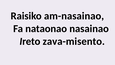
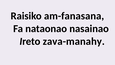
am-nasainao: am-nasainao -> am-fanasana
zava-misento: zava-misento -> zava-manahy
